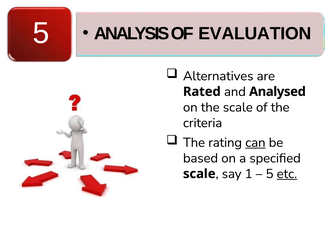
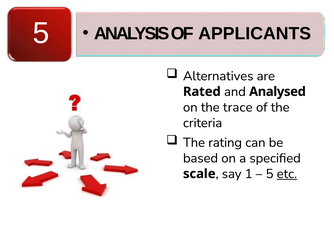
EVALUATION: EVALUATION -> APPLICANTS
the scale: scale -> trace
can underline: present -> none
